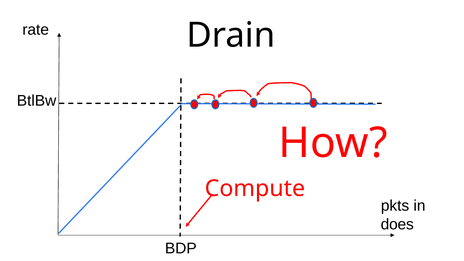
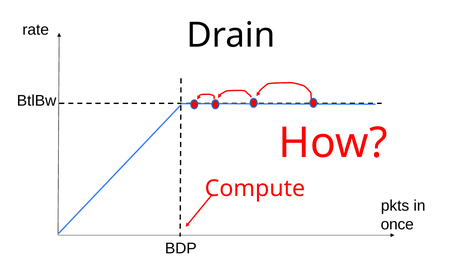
does: does -> once
